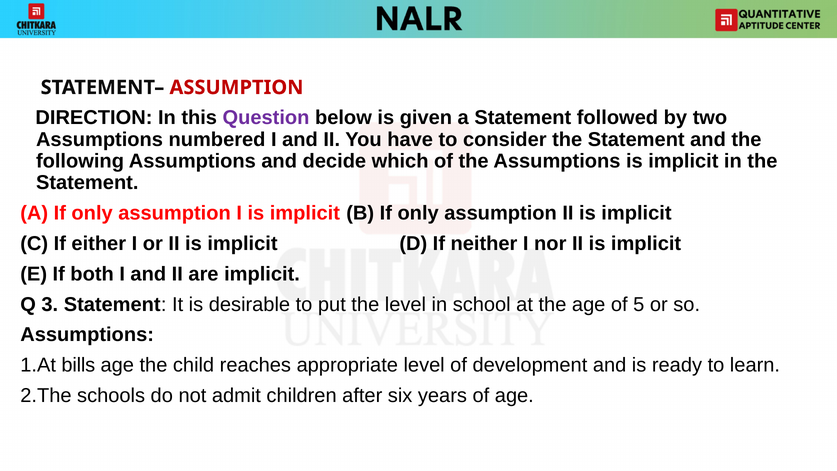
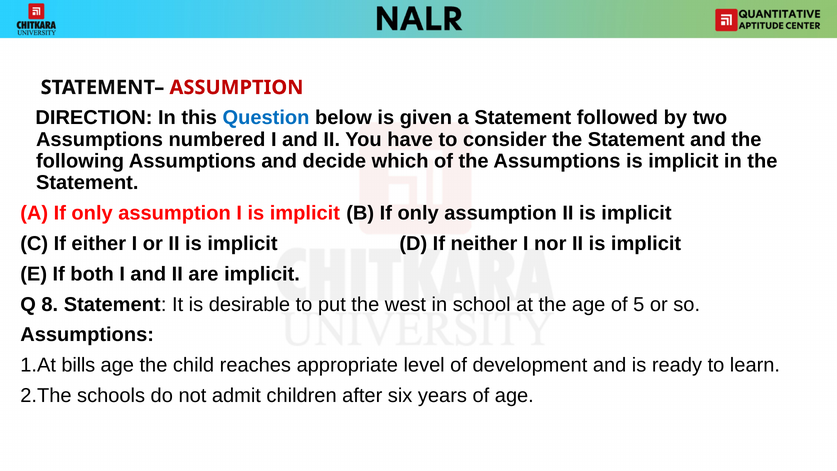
Question colour: purple -> blue
3: 3 -> 8
the level: level -> west
